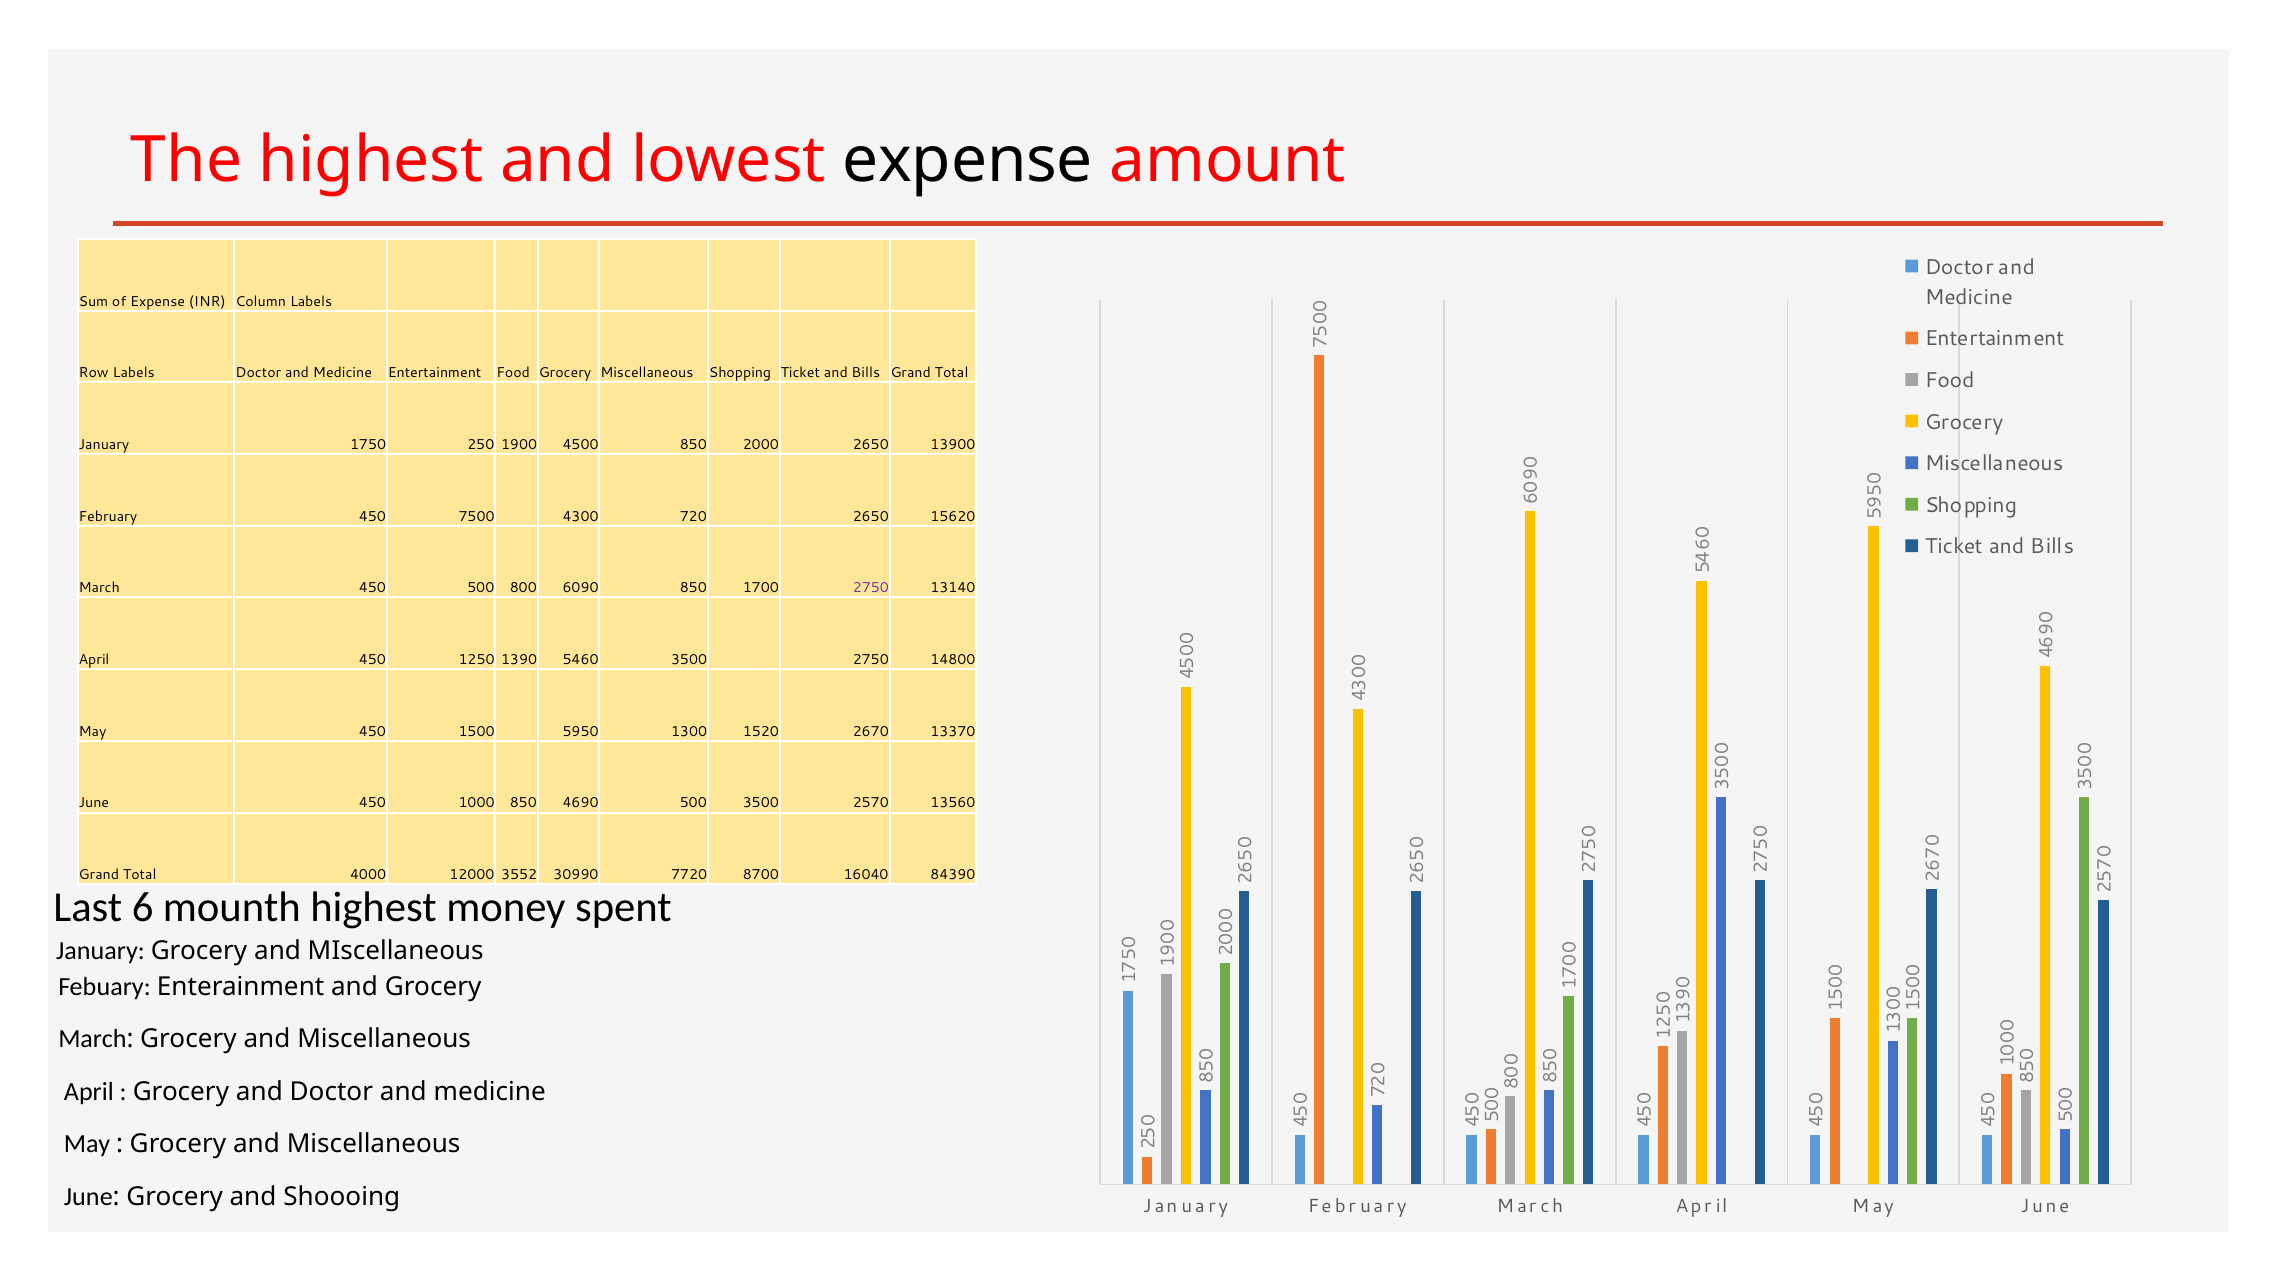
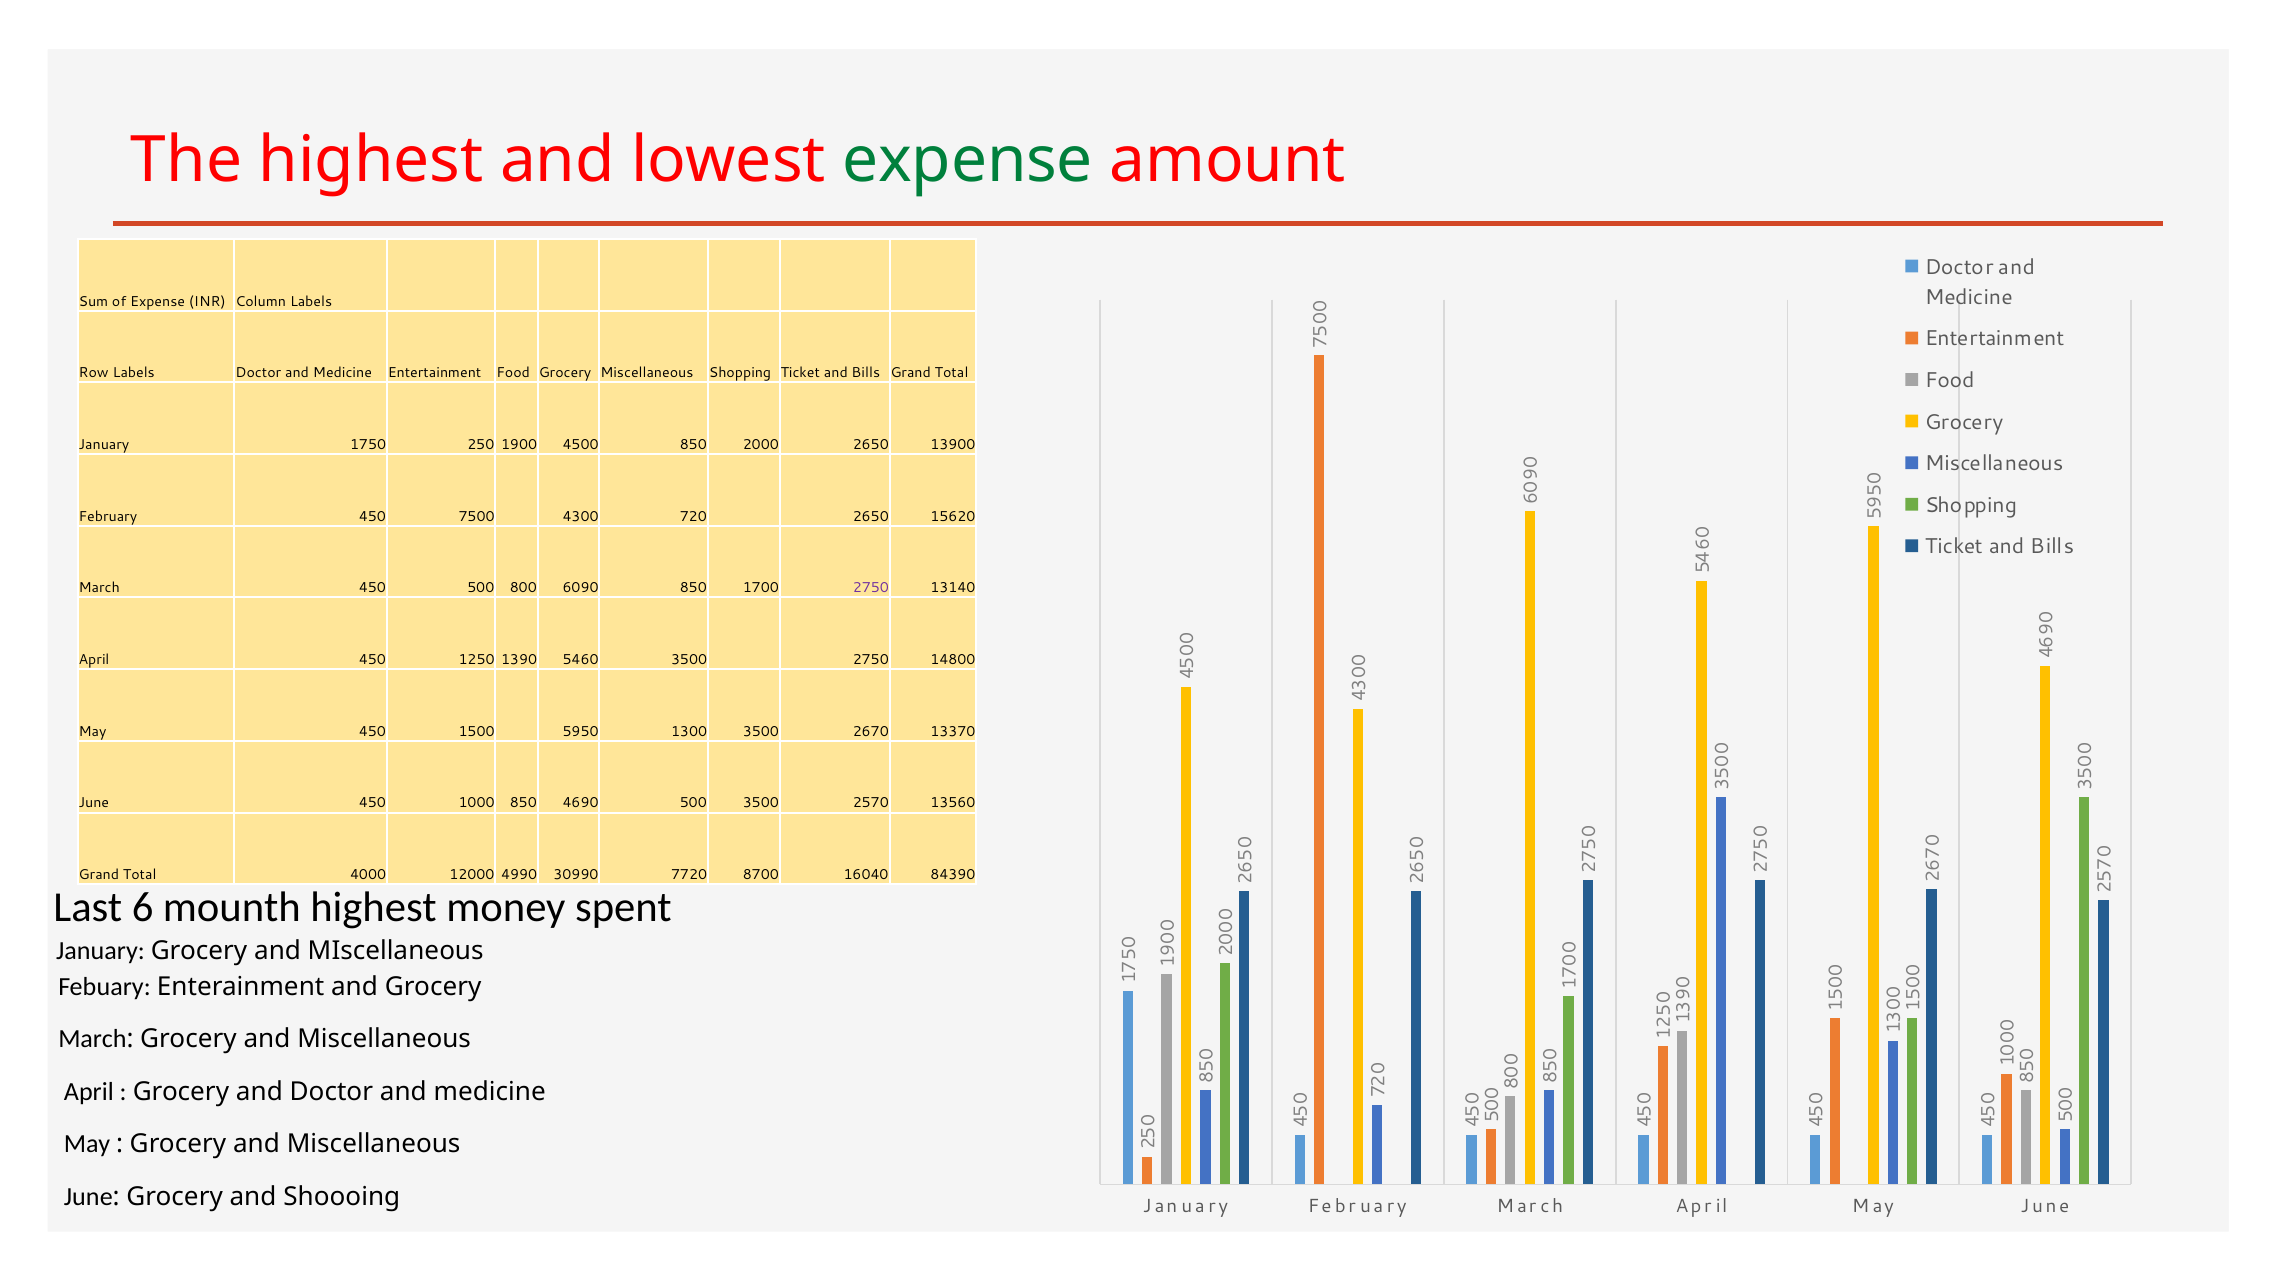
expense at (968, 161) colour: black -> green
1300 1520: 1520 -> 3500
3552: 3552 -> 4990
